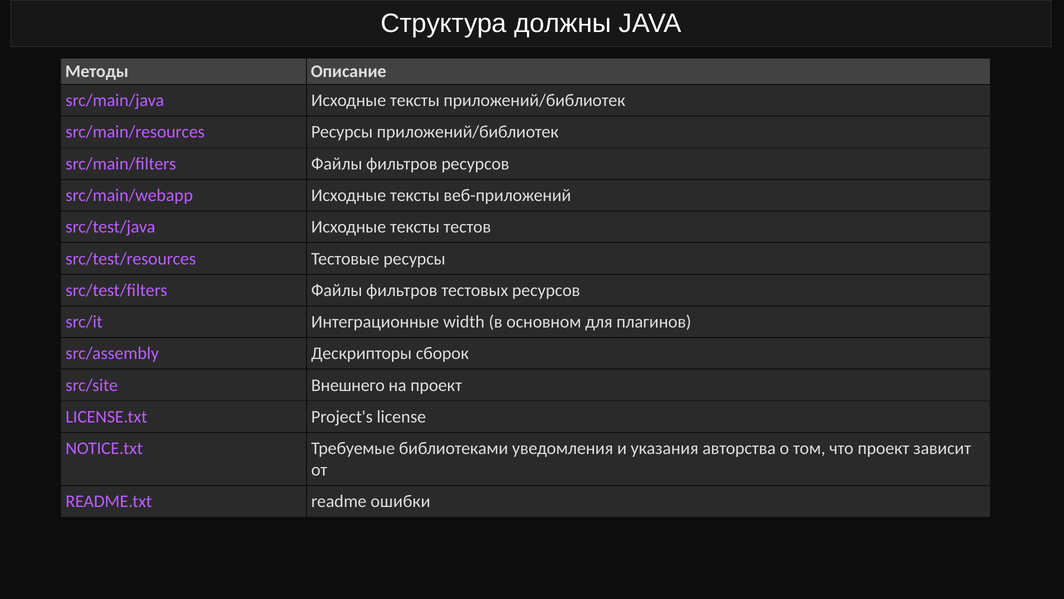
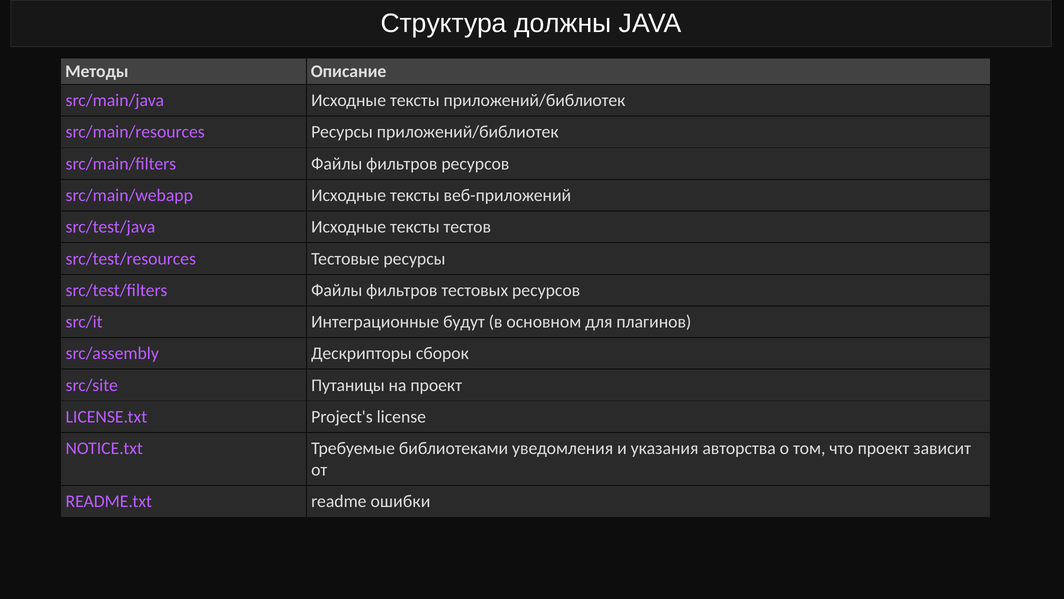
width: width -> будут
Внешнего: Внешнего -> Путаницы
